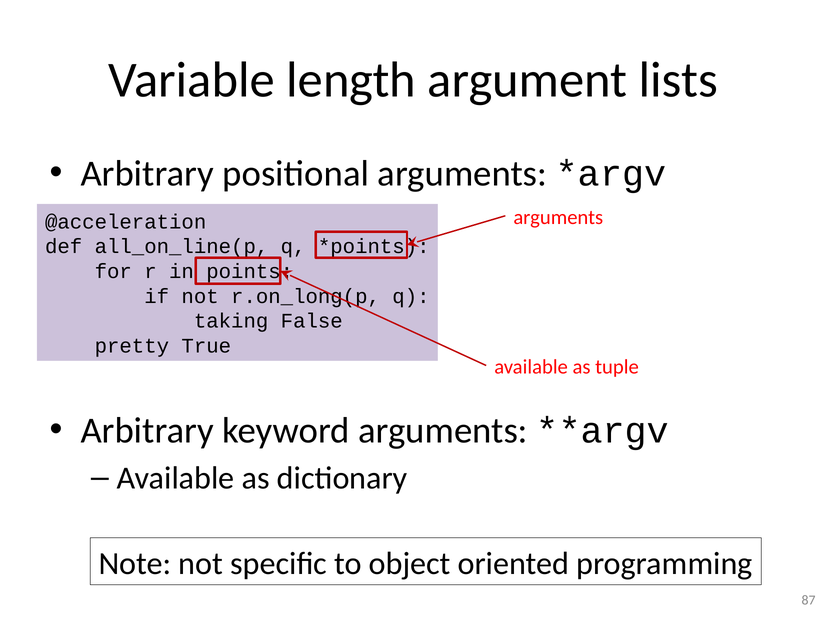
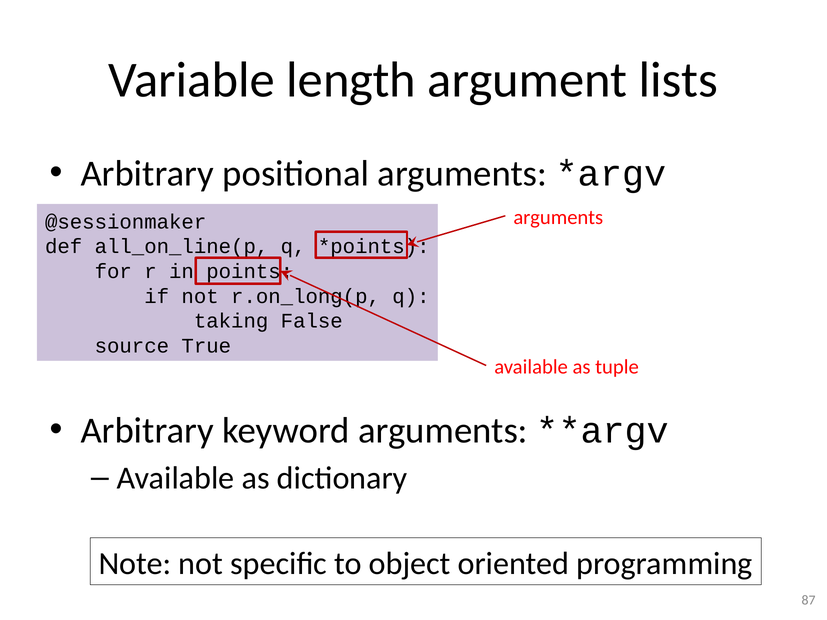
@acceleration: @acceleration -> @sessionmaker
pretty: pretty -> source
